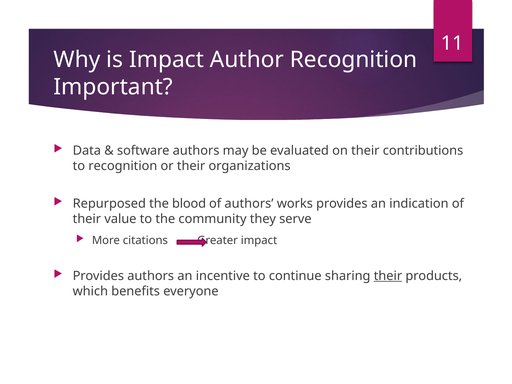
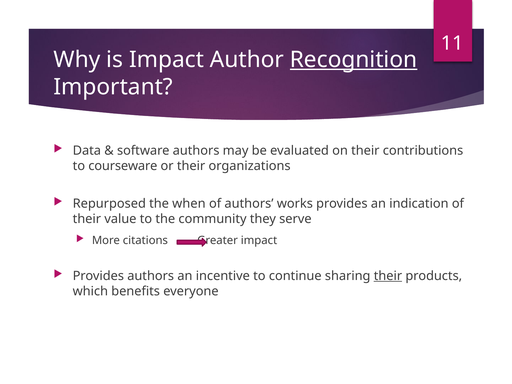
Recognition at (354, 60) underline: none -> present
to recognition: recognition -> courseware
blood: blood -> when
